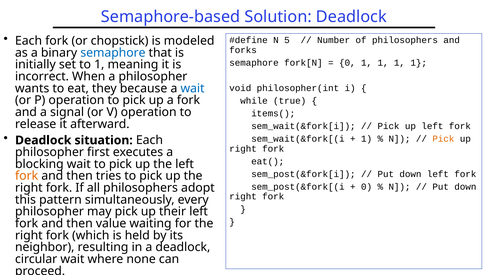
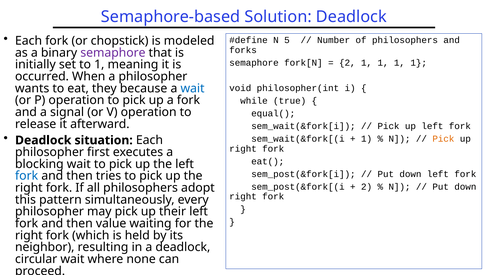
semaphore at (113, 53) colour: blue -> purple
0 at (347, 63): 0 -> 2
incorrect: incorrect -> occurred
items(: items( -> equal(
fork at (27, 176) colour: orange -> blue
0 at (367, 186): 0 -> 2
